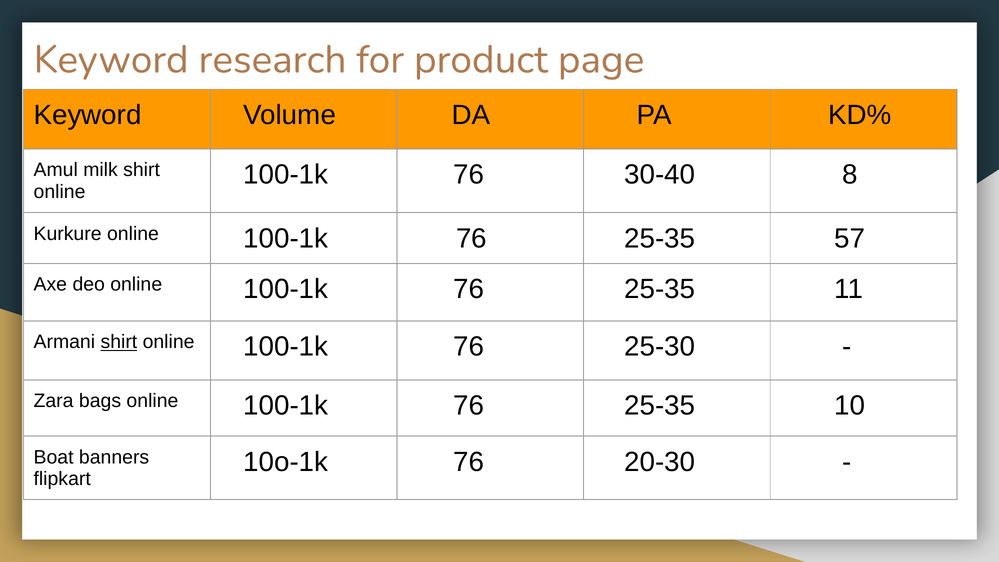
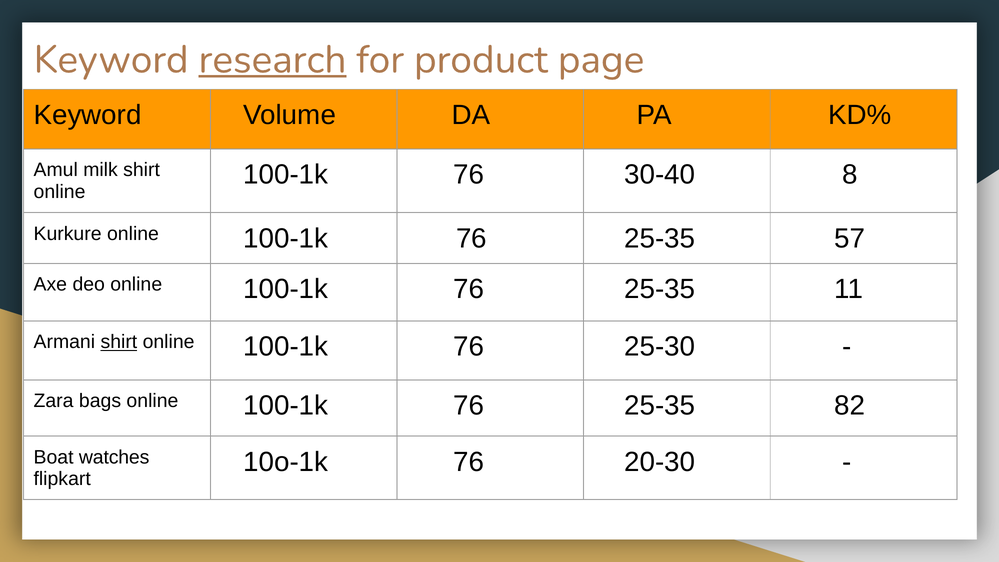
research underline: none -> present
10: 10 -> 82
banners: banners -> watches
